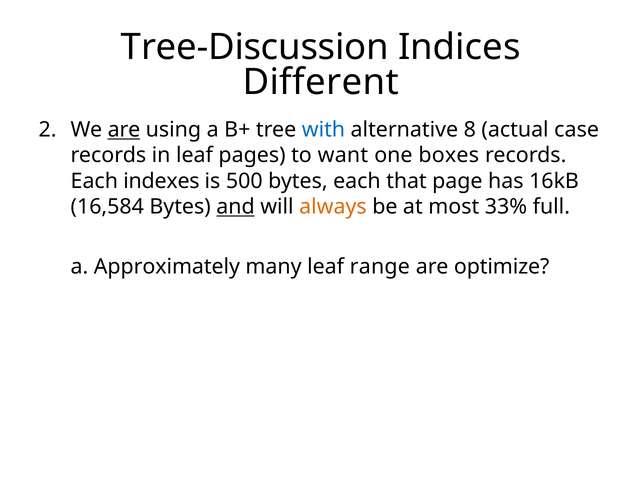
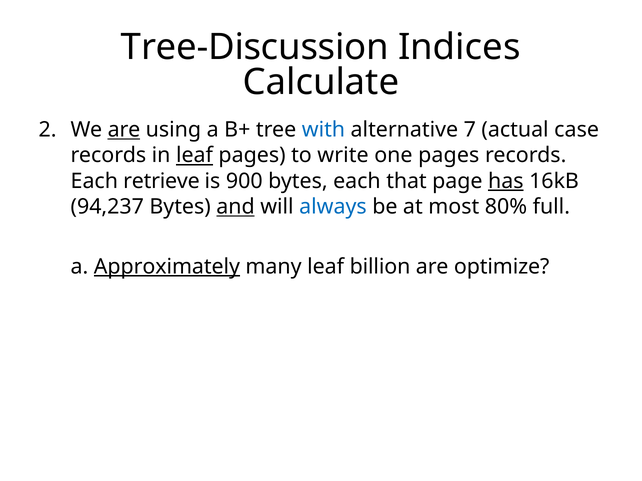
Different: Different -> Calculate
8: 8 -> 7
leaf at (194, 156) underline: none -> present
want: want -> write
one boxes: boxes -> pages
indexes: indexes -> retrieve
500: 500 -> 900
has underline: none -> present
16,584: 16,584 -> 94,237
always colour: orange -> blue
33%: 33% -> 80%
Approximately underline: none -> present
range: range -> billion
